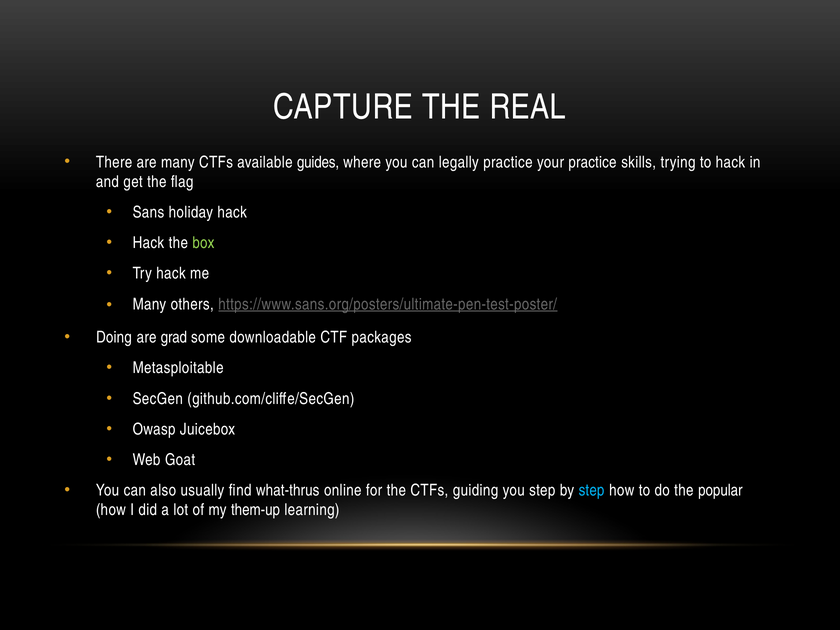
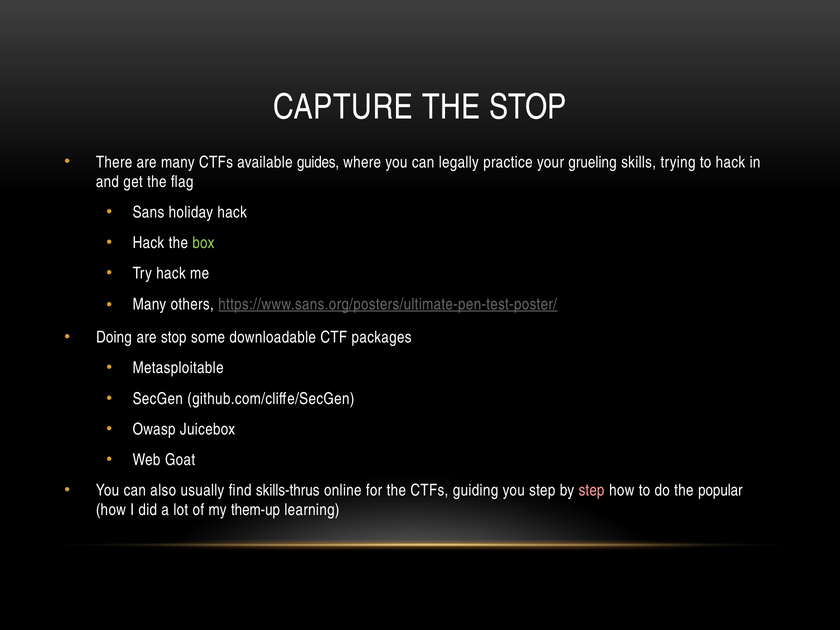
THE REAL: REAL -> STOP
your practice: practice -> grueling
are grad: grad -> stop
what-thrus: what-thrus -> skills-thrus
step at (592, 490) colour: light blue -> pink
